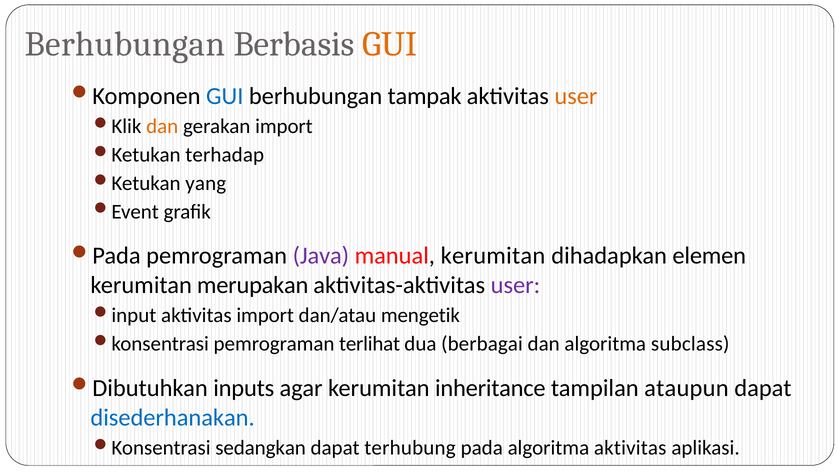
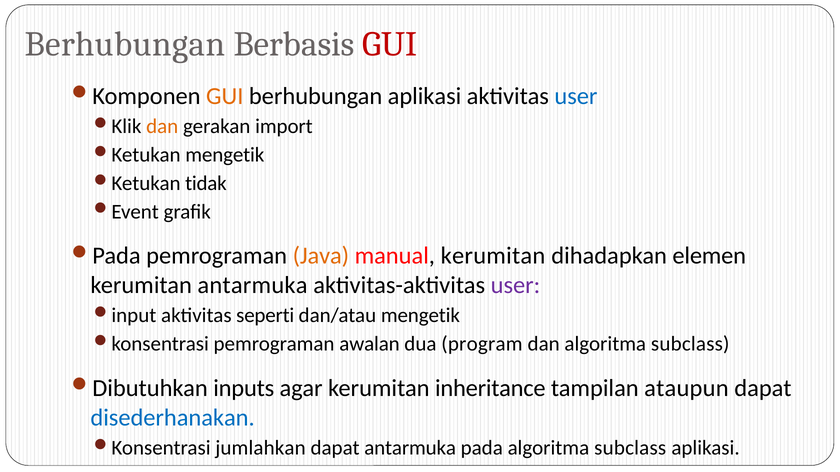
GUI at (390, 44) colour: orange -> red
GUI at (225, 96) colour: blue -> orange
berhubungan tampak: tampak -> aplikasi
user at (576, 96) colour: orange -> blue
terhadap at (225, 155): terhadap -> mengetik
yang: yang -> tidak
Java colour: purple -> orange
kerumitan merupakan: merupakan -> antarmuka
aktivitas import: import -> seperti
terlihat: terlihat -> awalan
berbagai: berbagai -> program
sedangkan: sedangkan -> jumlahkan
dapat terhubung: terhubung -> antarmuka
pada algoritma aktivitas: aktivitas -> subclass
